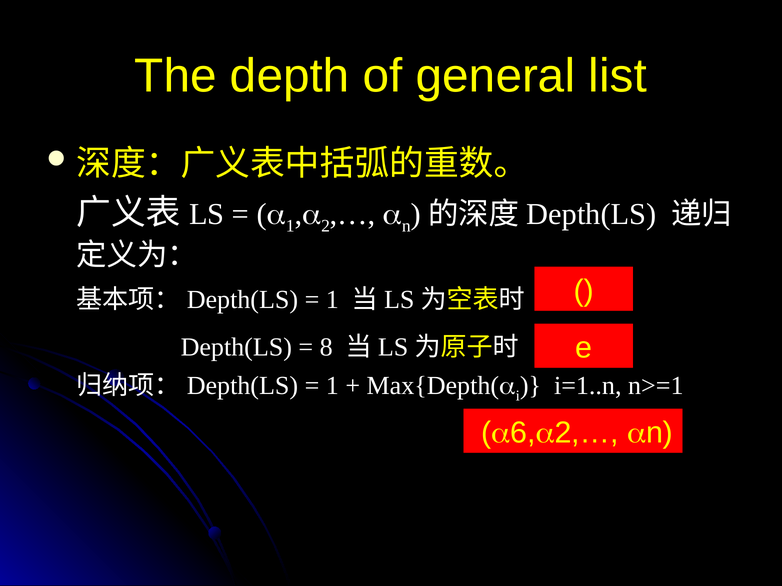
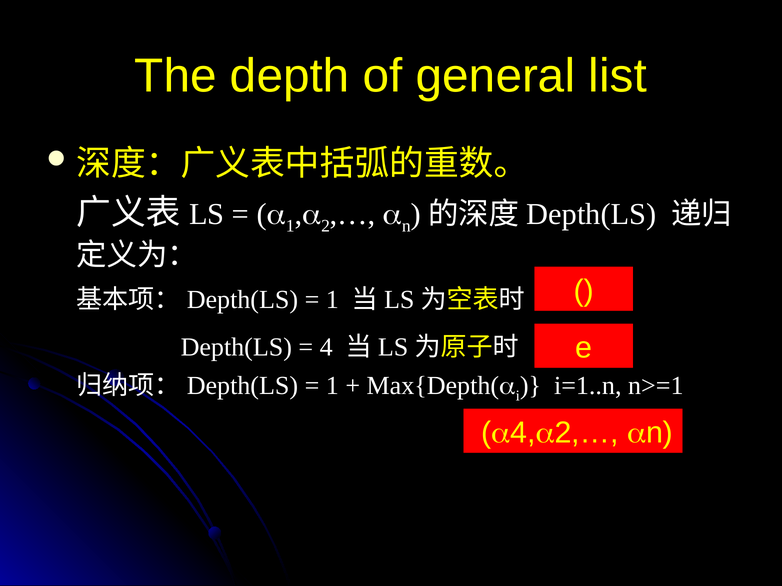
8 at (326, 348): 8 -> 4
6 at (523, 433): 6 -> 4
